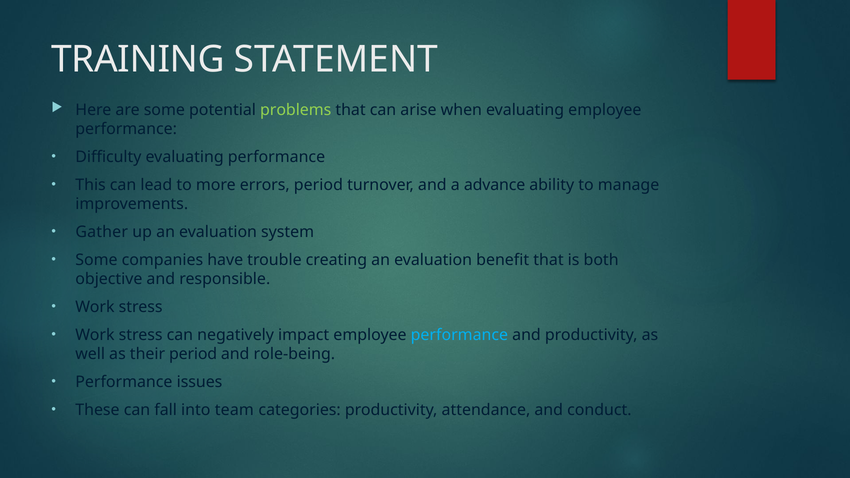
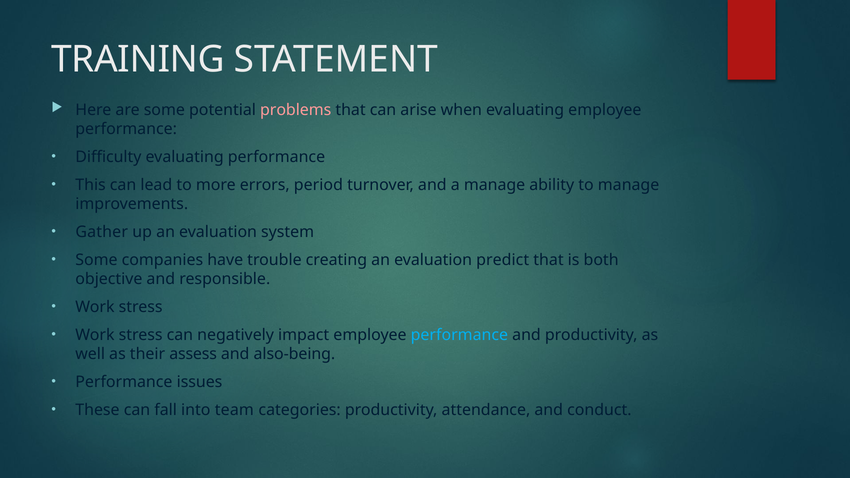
problems colour: light green -> pink
a advance: advance -> manage
benefit: benefit -> predict
their period: period -> assess
role-being: role-being -> also-being
